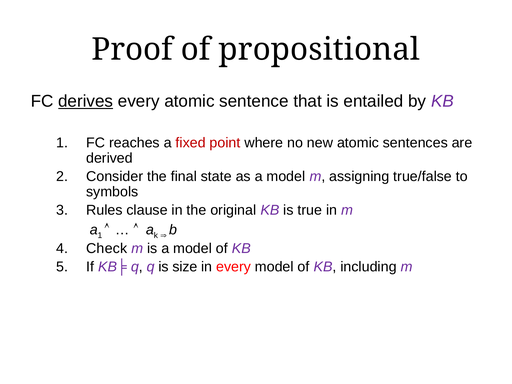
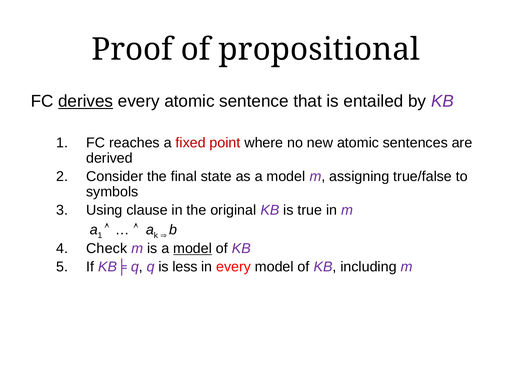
Rules: Rules -> Using
model at (193, 249) underline: none -> present
size: size -> less
